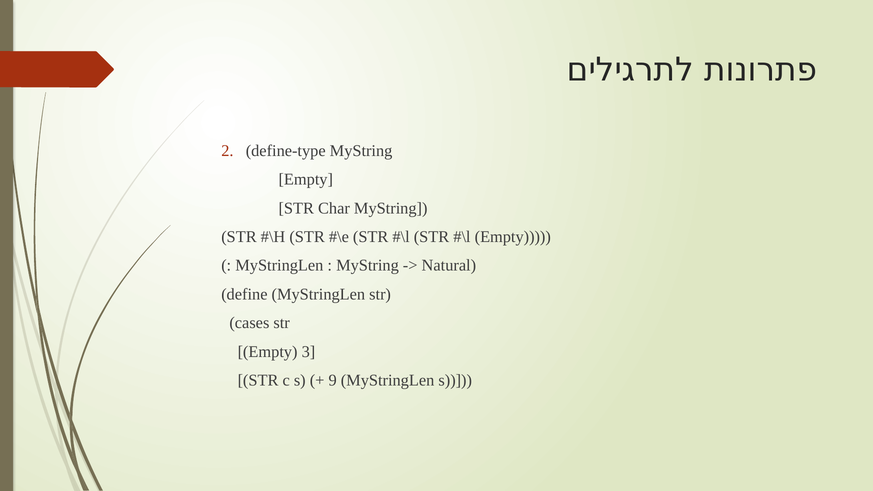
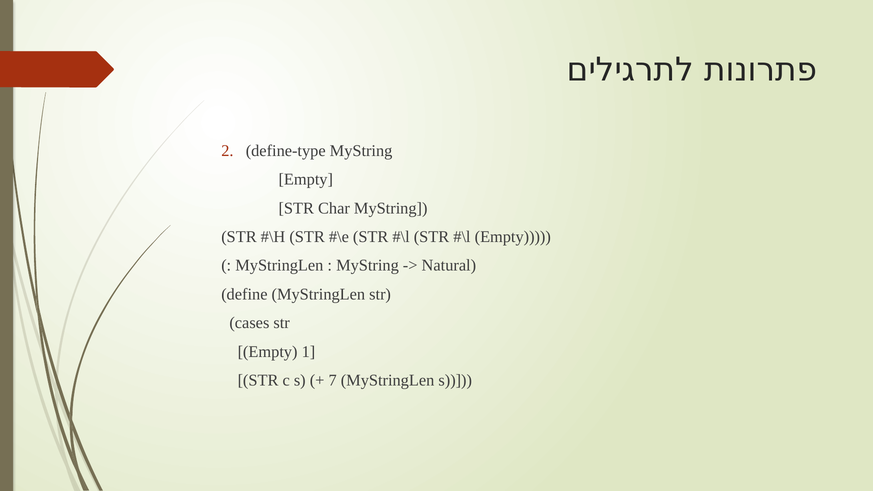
3: 3 -> 1
9: 9 -> 7
